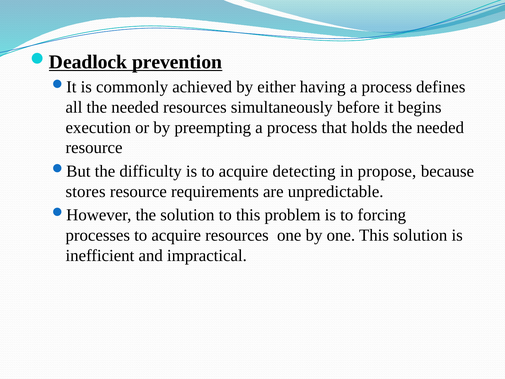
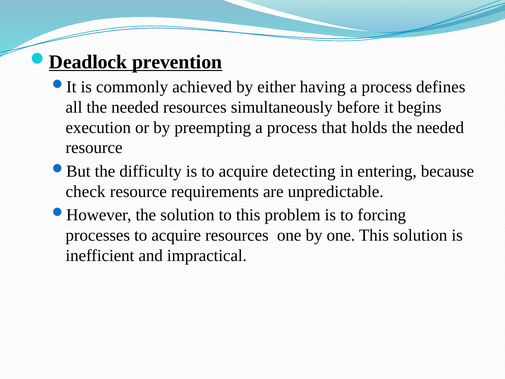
propose: propose -> entering
stores: stores -> check
